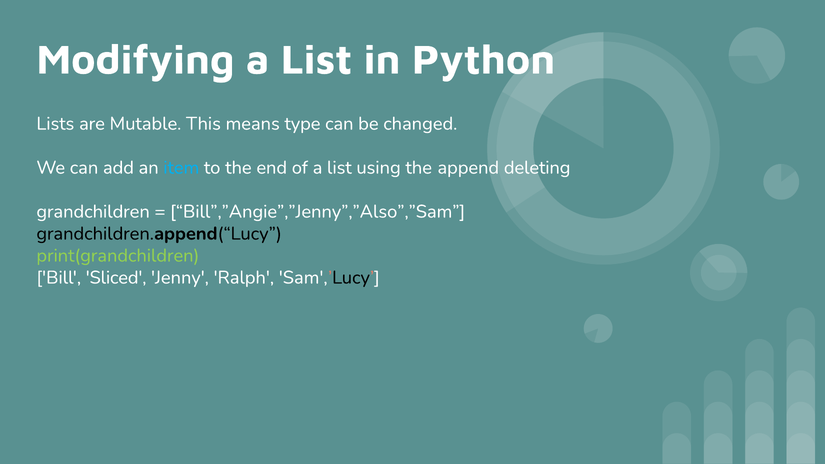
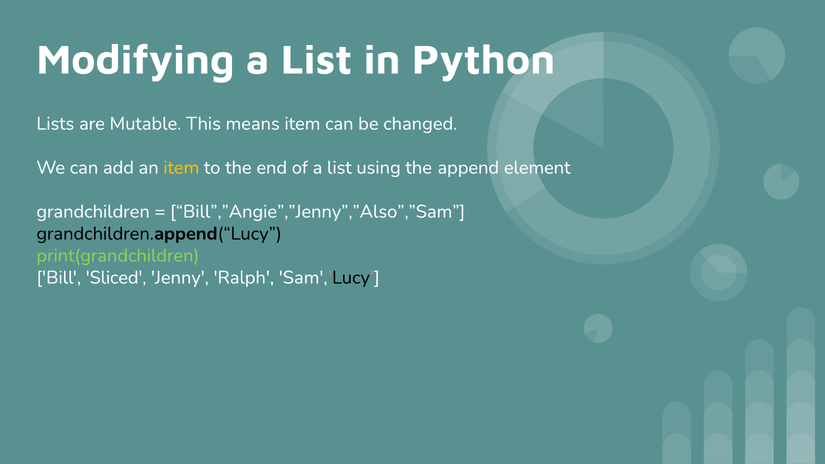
means type: type -> item
item at (181, 168) colour: light blue -> yellow
deleting: deleting -> element
